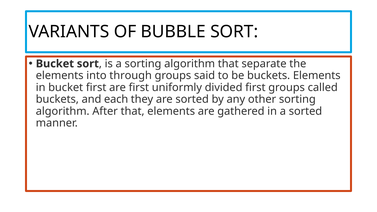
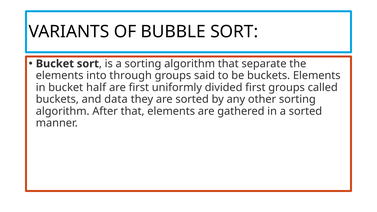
bucket first: first -> half
each: each -> data
